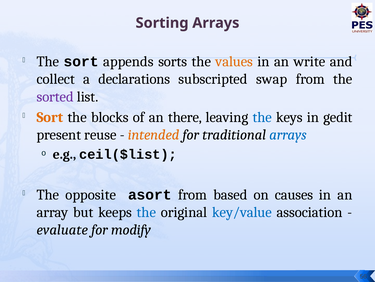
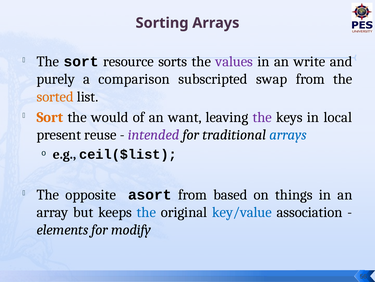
appends: appends -> resource
values colour: orange -> purple
collect: collect -> purely
declarations: declarations -> comparison
sorted colour: purple -> orange
blocks: blocks -> would
there: there -> want
the at (262, 117) colour: blue -> purple
gedit: gedit -> local
intended colour: orange -> purple
causes: causes -> things
evaluate: evaluate -> elements
